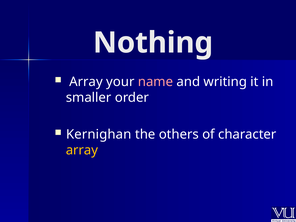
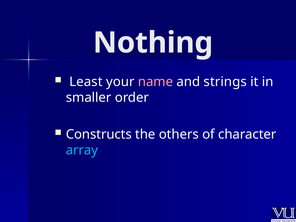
Array at (86, 82): Array -> Least
writing: writing -> strings
Kernighan: Kernighan -> Constructs
array at (82, 150) colour: yellow -> light blue
